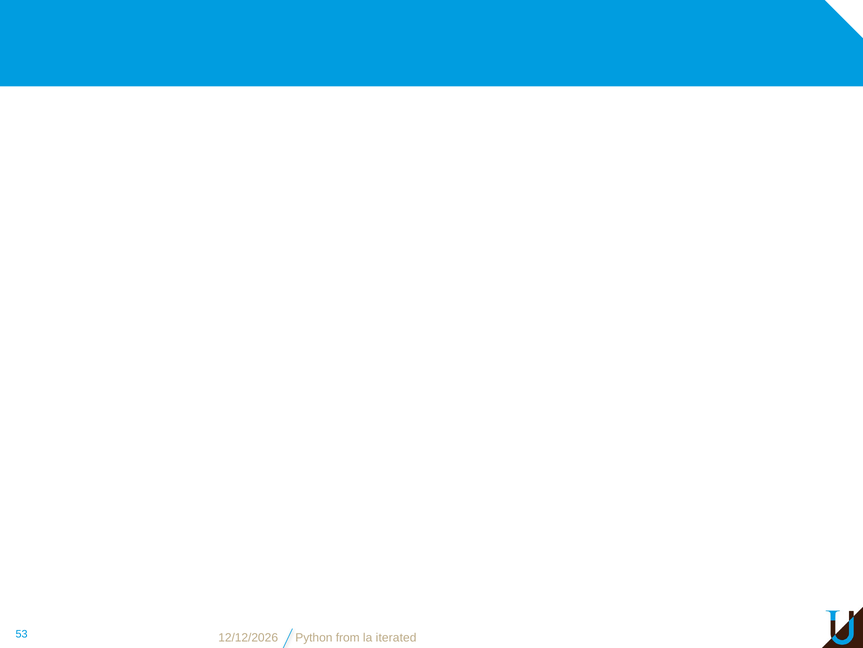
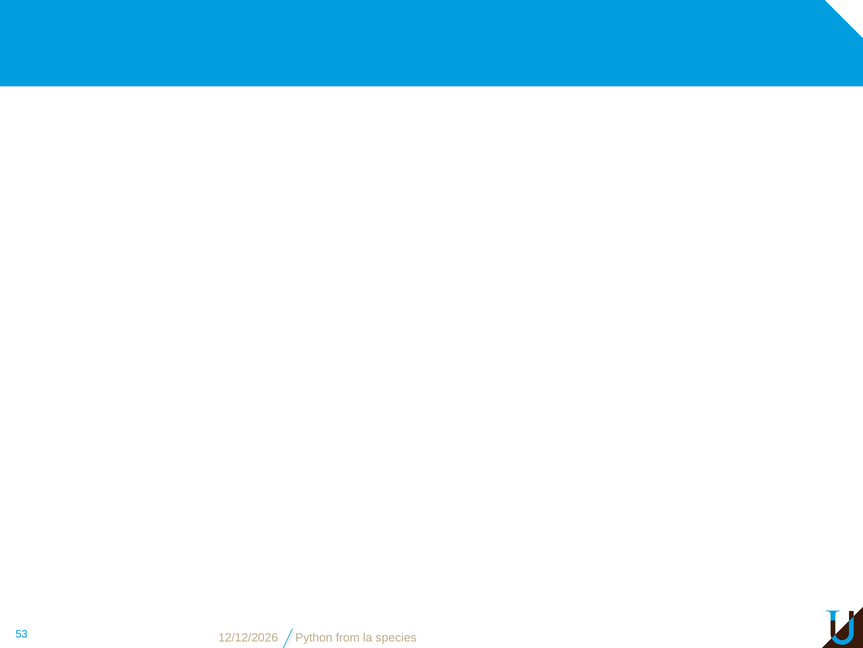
iterated: iterated -> species
